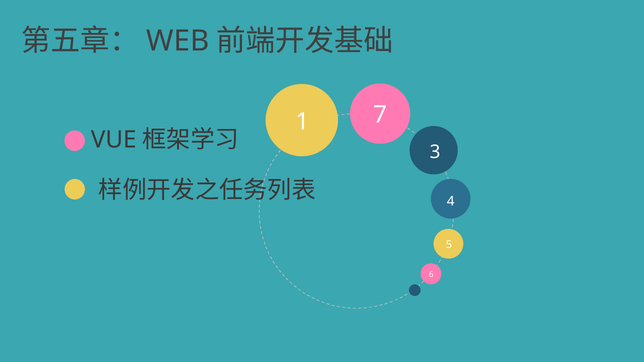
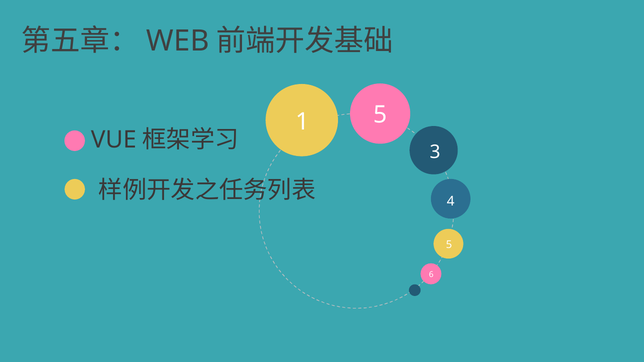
1 7: 7 -> 5
